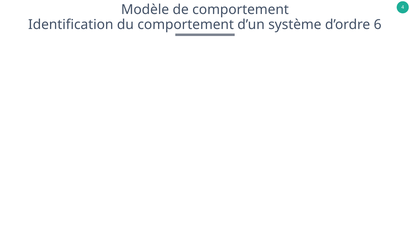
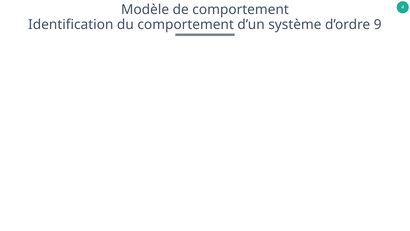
6: 6 -> 9
